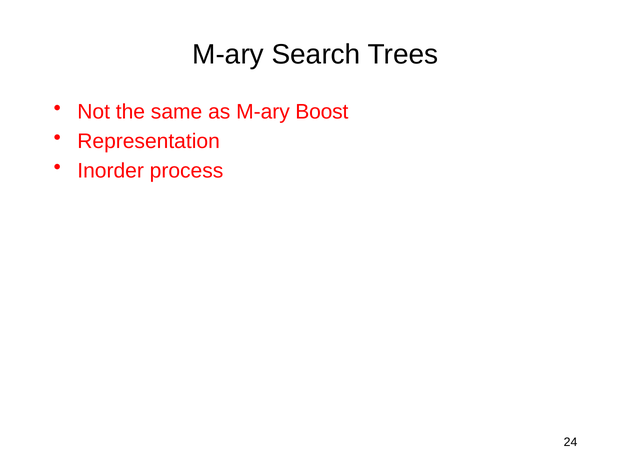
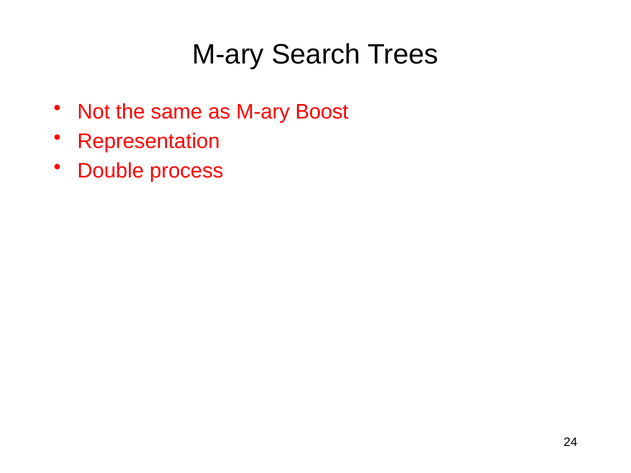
Inorder: Inorder -> Double
